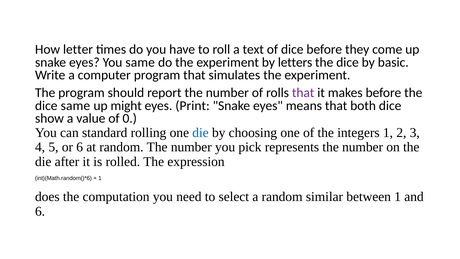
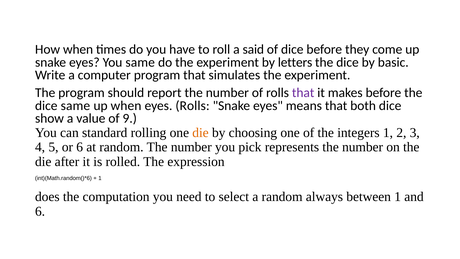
How letter: letter -> when
text: text -> said
up might: might -> when
eyes Print: Print -> Rolls
0: 0 -> 9
die at (201, 133) colour: blue -> orange
similar: similar -> always
